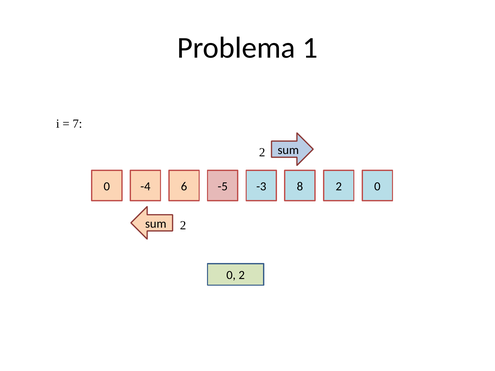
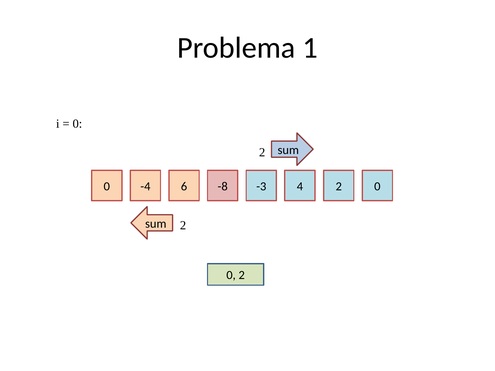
7 at (77, 124): 7 -> 0
-5: -5 -> -8
8: 8 -> 4
